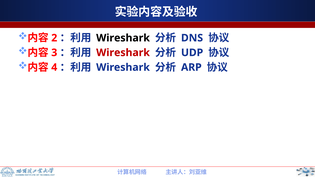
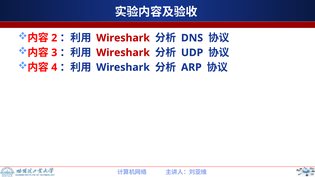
Wireshark at (123, 38) colour: black -> red
